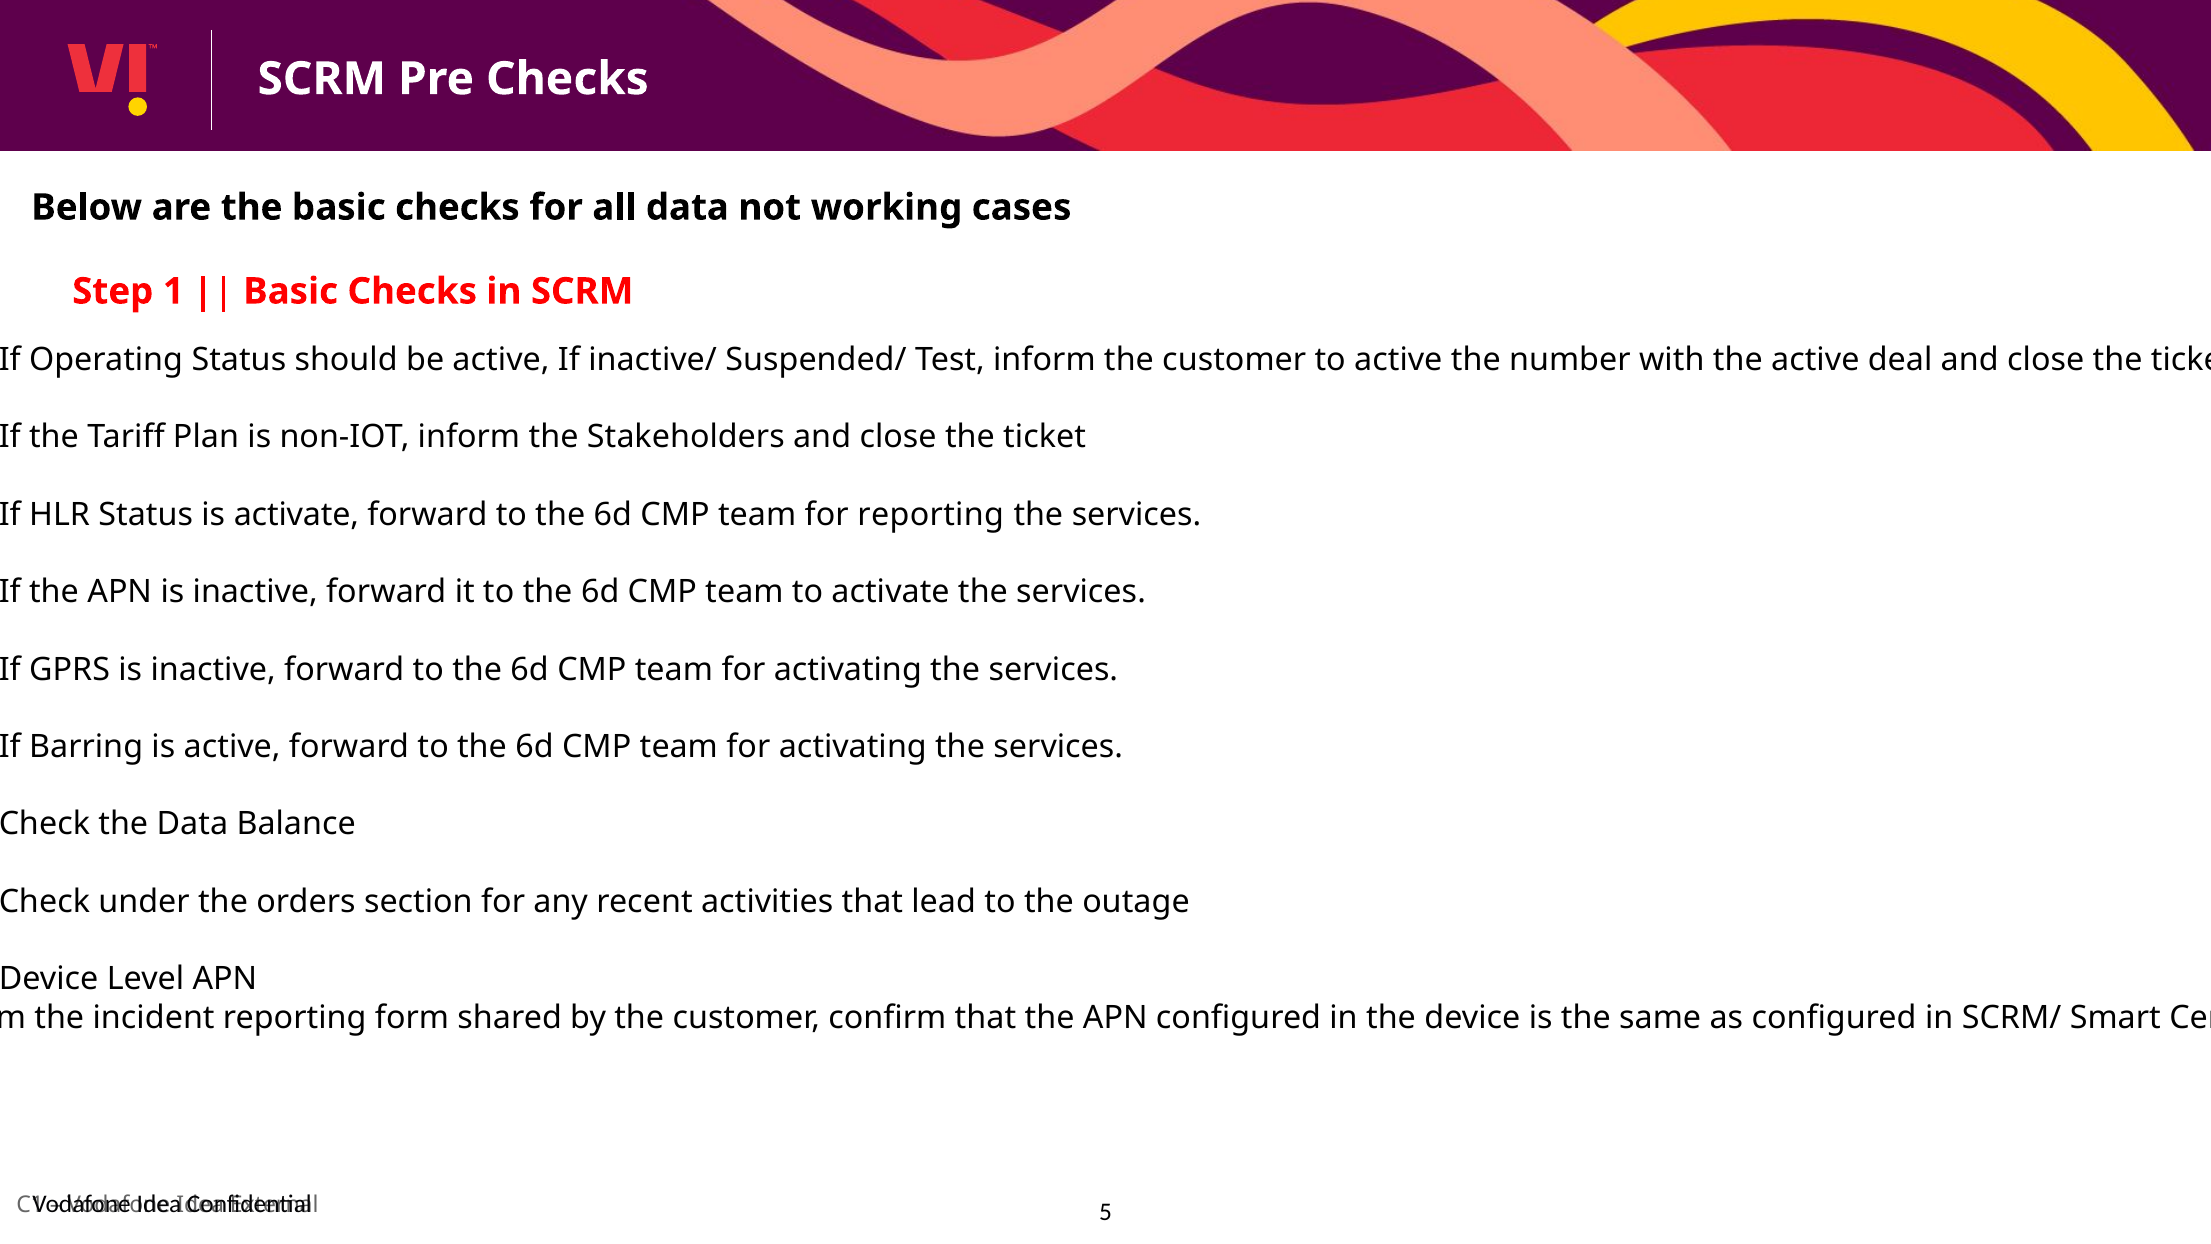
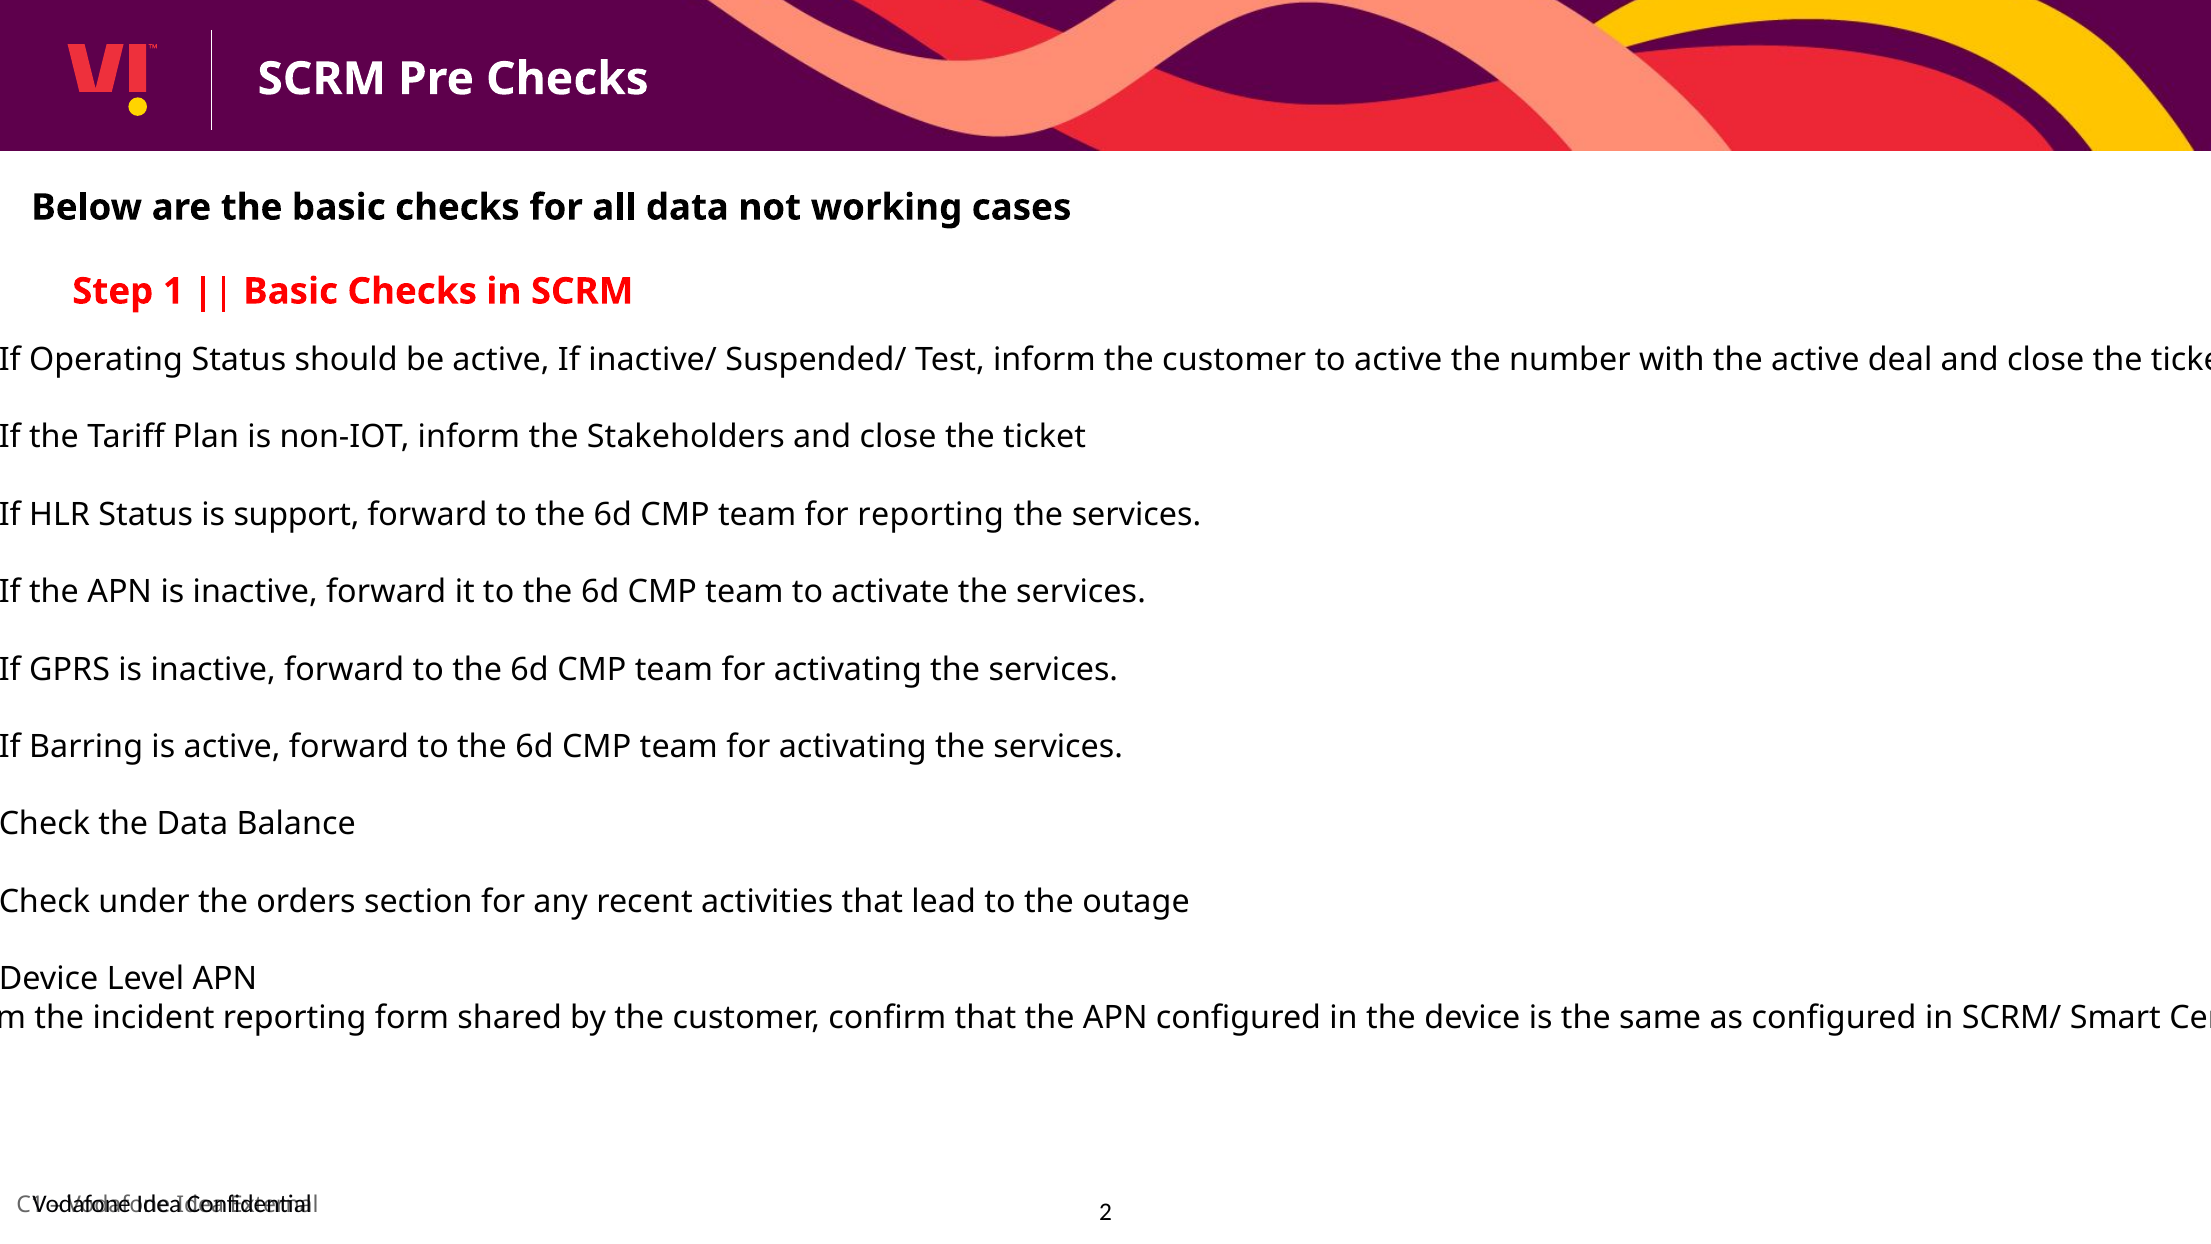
is activate: activate -> support
5: 5 -> 2
